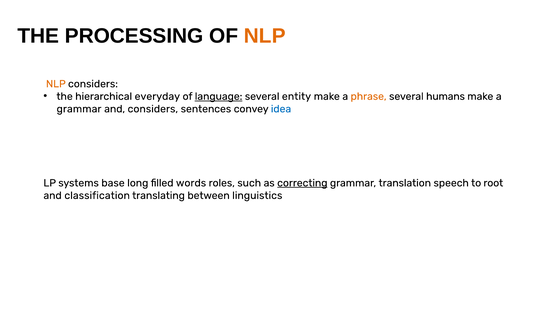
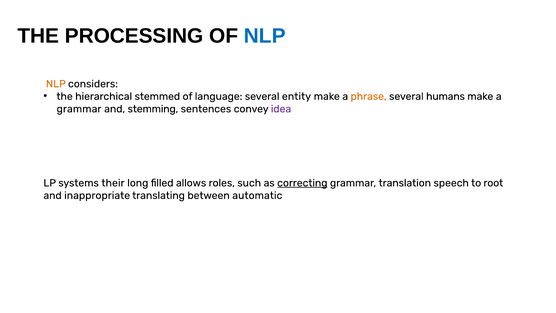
NLP at (265, 36) colour: orange -> blue
everyday: everyday -> stemmed
language underline: present -> none
and considers: considers -> stemming
idea colour: blue -> purple
base: base -> their
words: words -> allows
classification: classification -> inappropriate
linguistics: linguistics -> automatic
